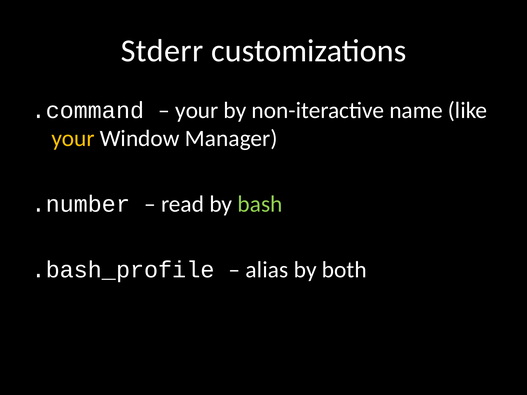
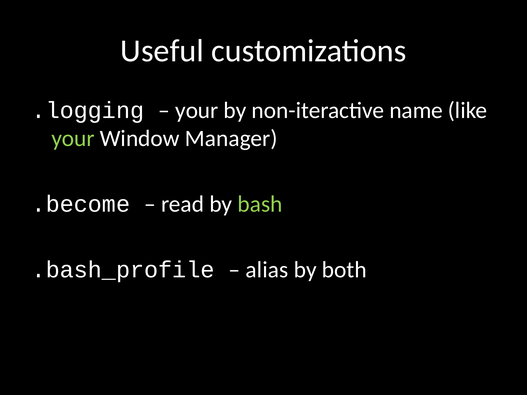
Stderr: Stderr -> Useful
.command: .command -> .logging
your at (73, 139) colour: yellow -> light green
.number: .number -> .become
